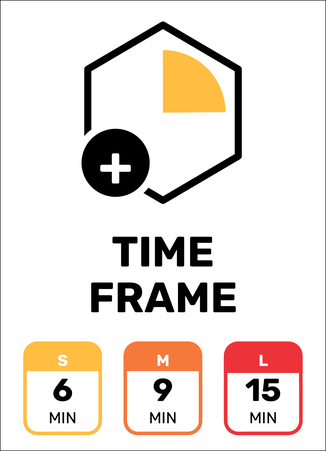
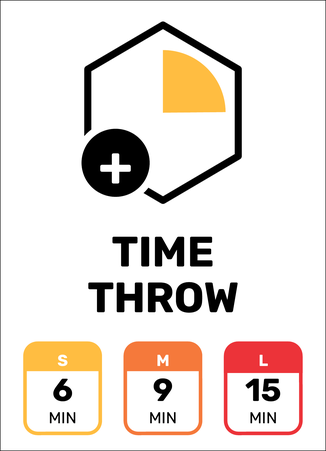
FRAME: FRAME -> THROW
